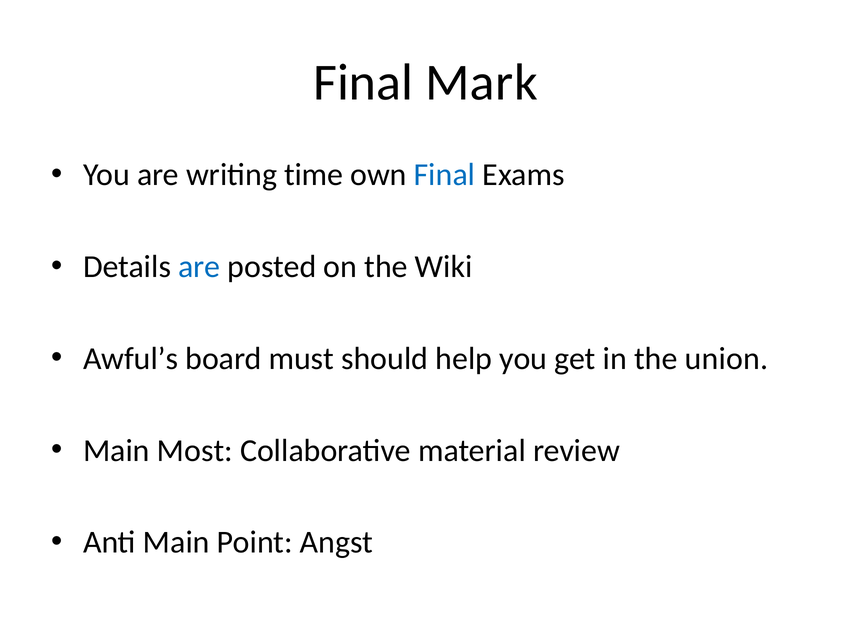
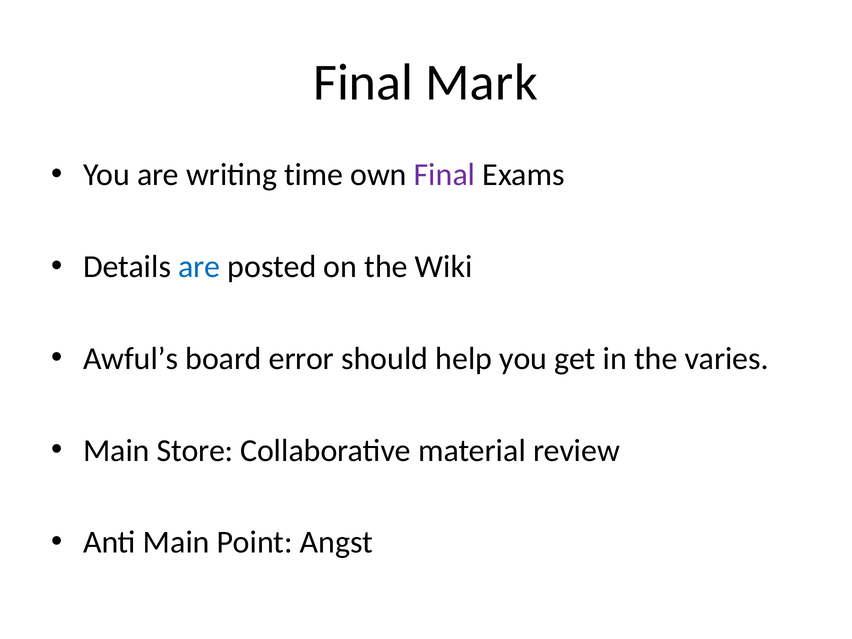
Final at (445, 175) colour: blue -> purple
must: must -> error
union: union -> varies
Most: Most -> Store
